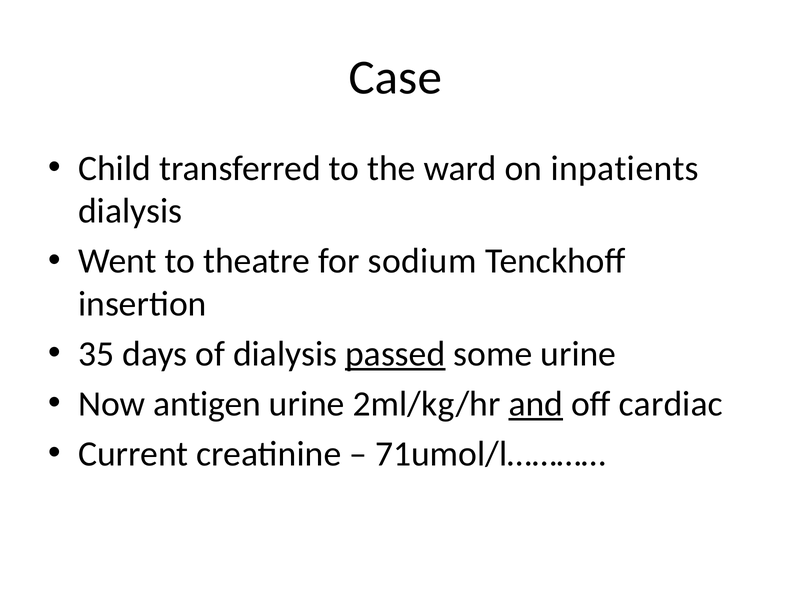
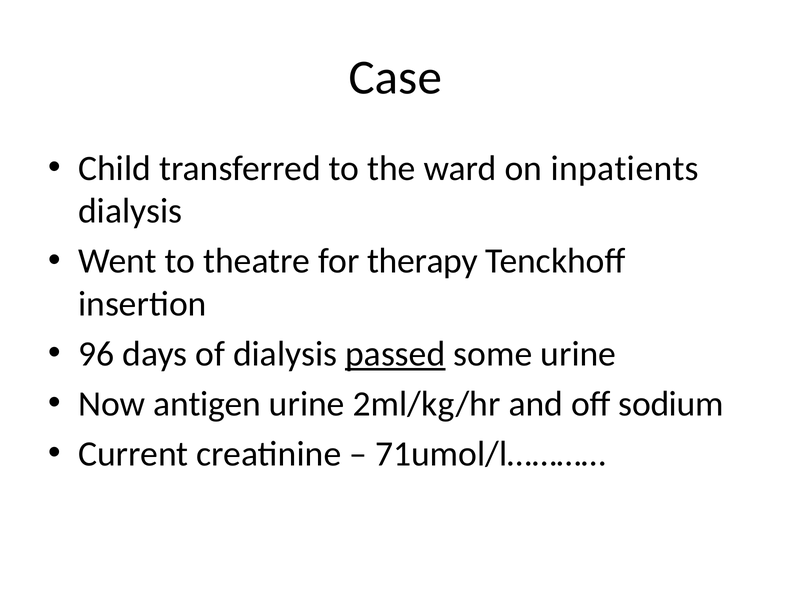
sodium: sodium -> therapy
35: 35 -> 96
and underline: present -> none
cardiac: cardiac -> sodium
